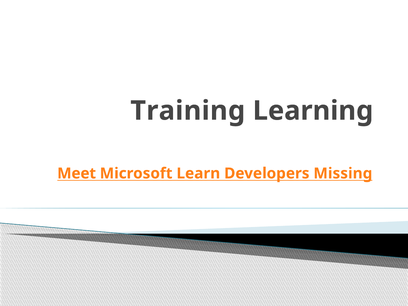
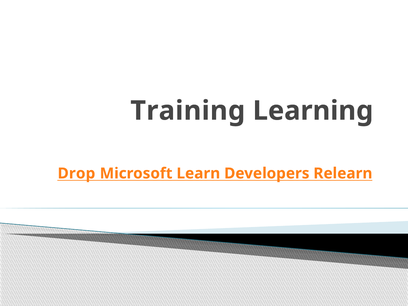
Meet: Meet -> Drop
Missing: Missing -> Relearn
